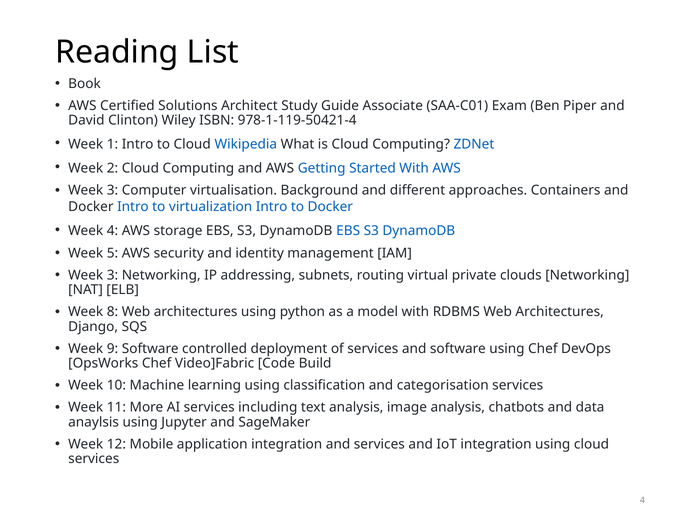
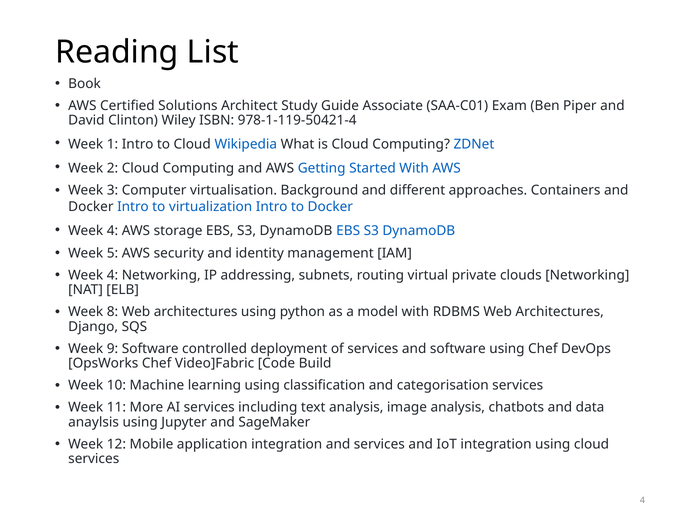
3 at (113, 275): 3 -> 4
